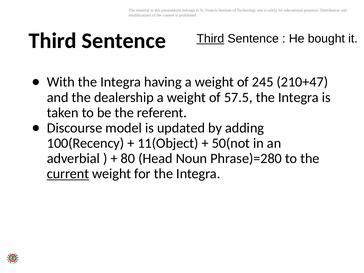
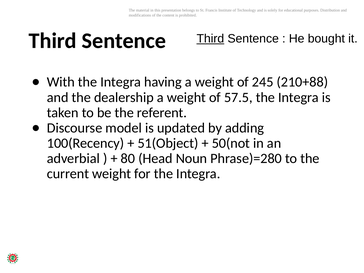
210+47: 210+47 -> 210+88
11(Object: 11(Object -> 51(Object
current underline: present -> none
